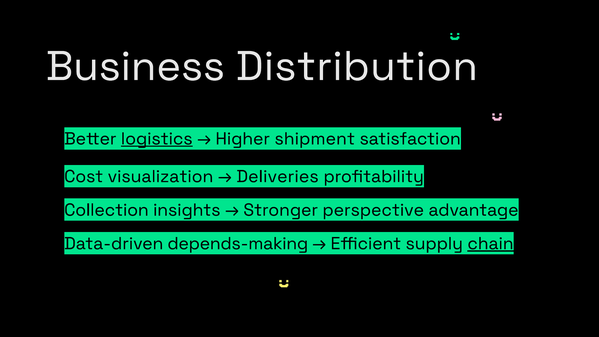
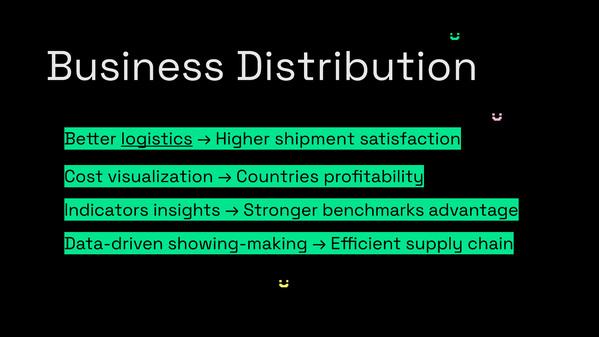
Deliveries: Deliveries -> Countries
Collection: Collection -> Indicators
perspective: perspective -> benchmarks
depends-making: depends-making -> showing-making
chain underline: present -> none
